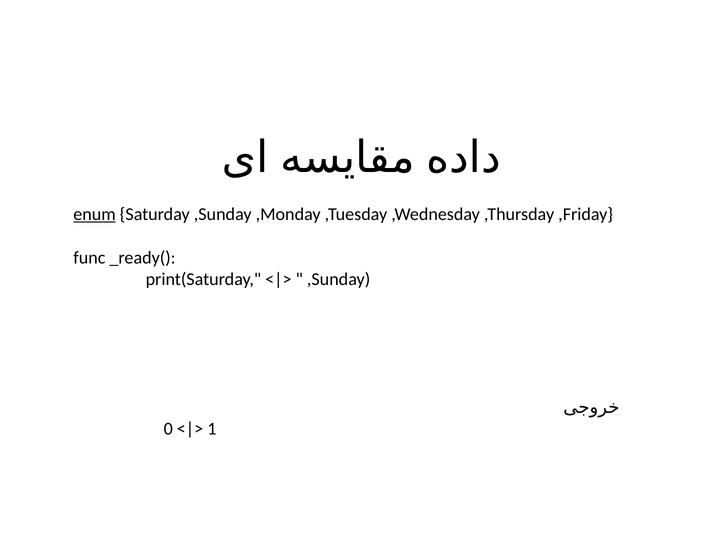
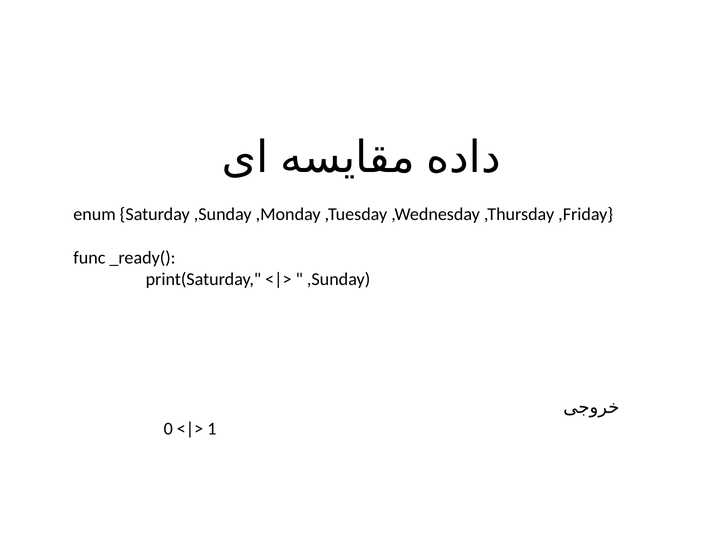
enum underline: present -> none
